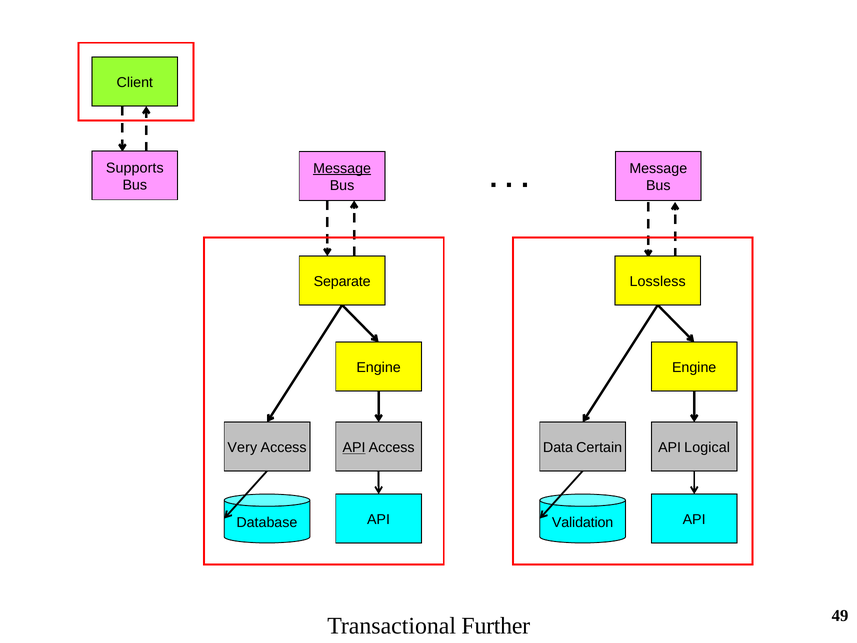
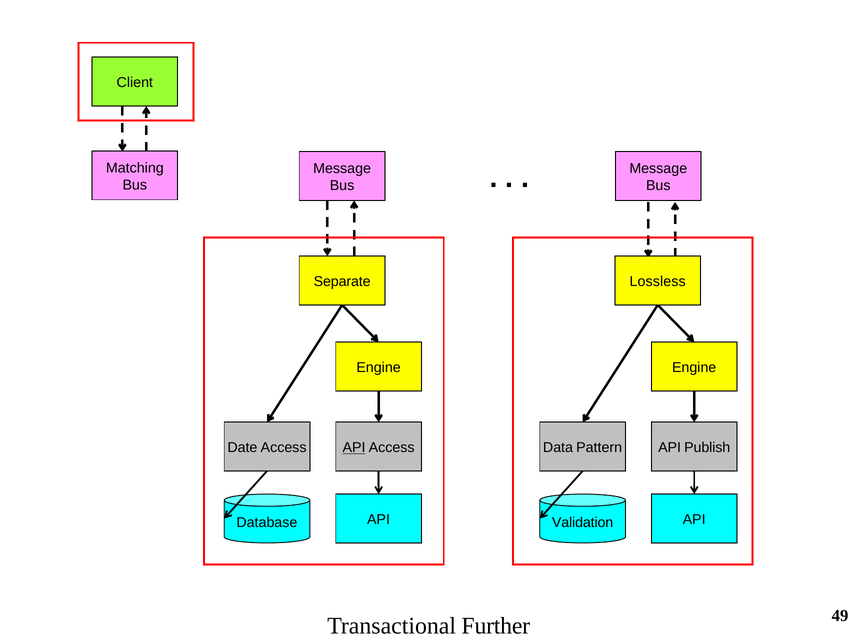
Supports: Supports -> Matching
Message at (342, 168) underline: present -> none
Very: Very -> Date
Certain: Certain -> Pattern
Logical: Logical -> Publish
